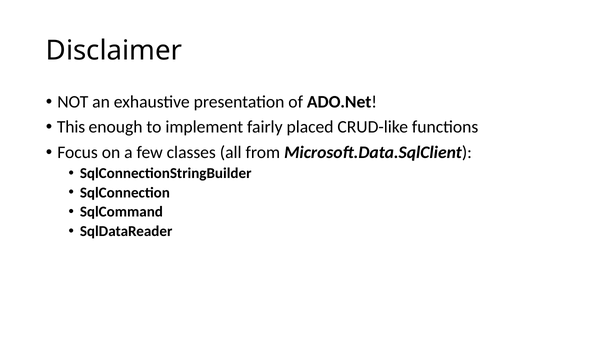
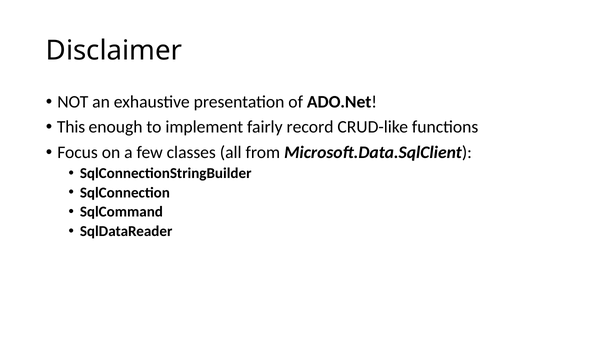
placed: placed -> record
